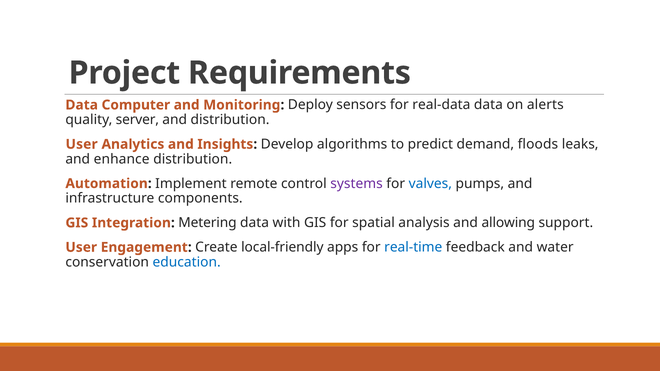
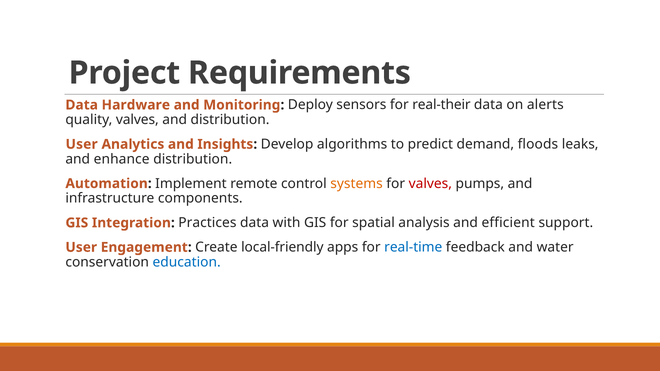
Computer: Computer -> Hardware
real-data: real-data -> real-their
quality server: server -> valves
systems colour: purple -> orange
valves at (430, 184) colour: blue -> red
Metering: Metering -> Practices
allowing: allowing -> efficient
